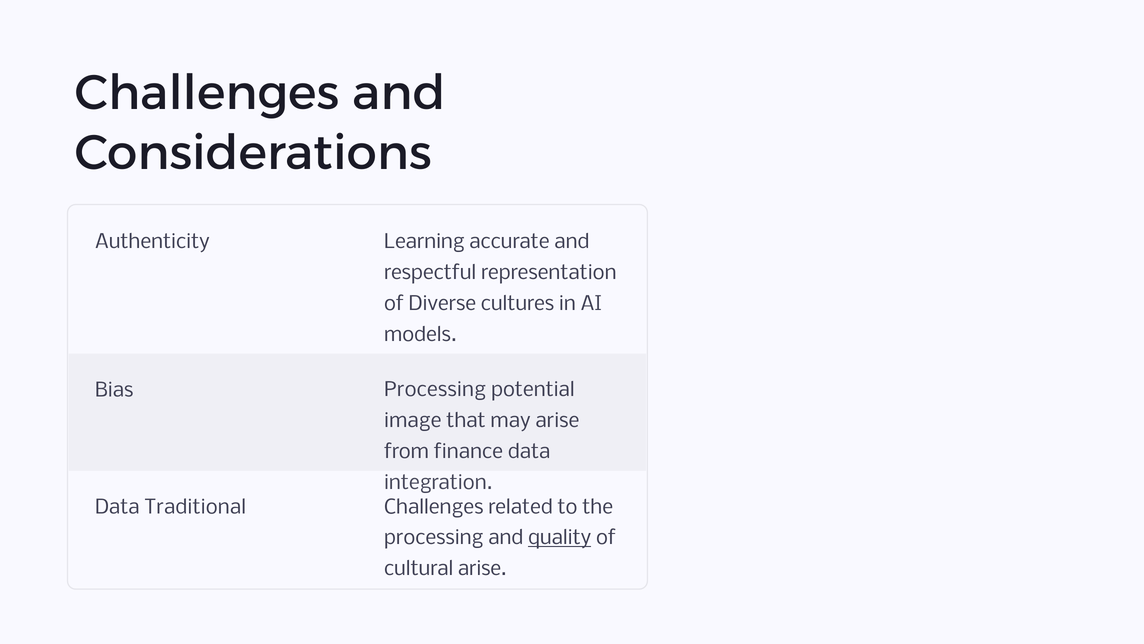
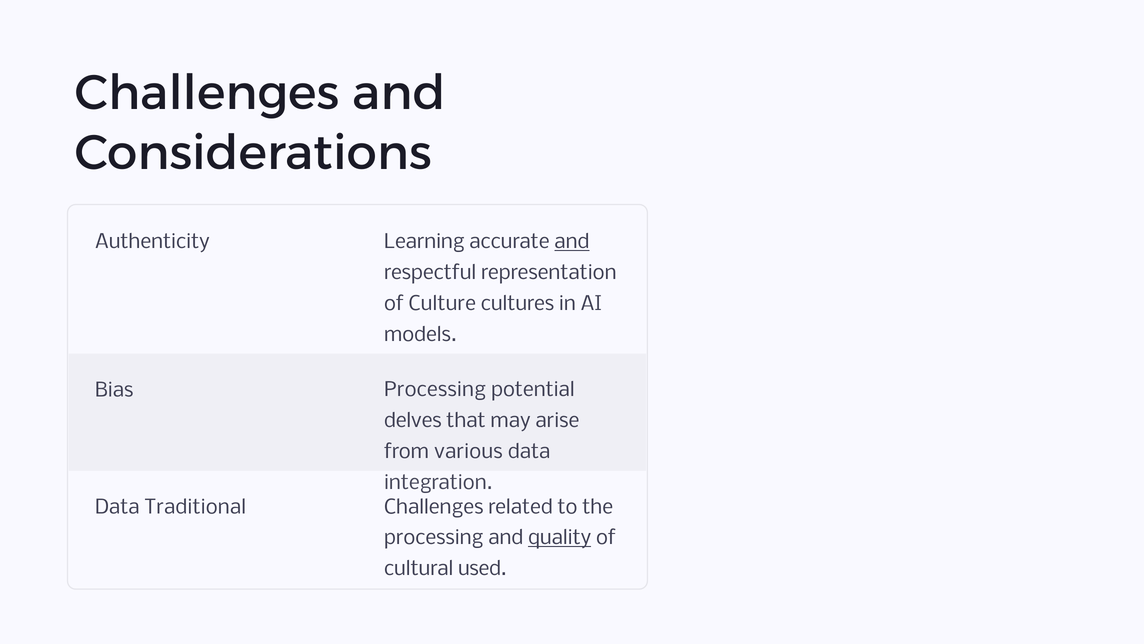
and at (572, 242) underline: none -> present
Diverse: Diverse -> Culture
image: image -> delves
finance: finance -> various
cultural arise: arise -> used
